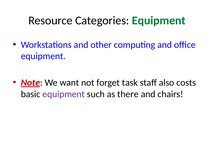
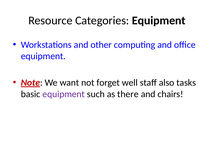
Equipment at (159, 21) colour: green -> black
task: task -> well
costs: costs -> tasks
